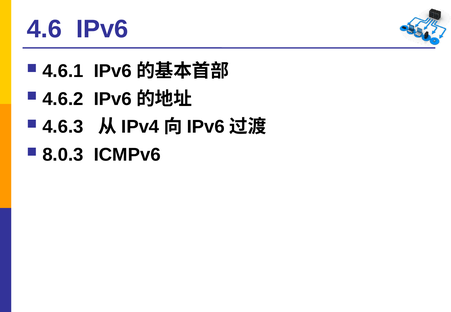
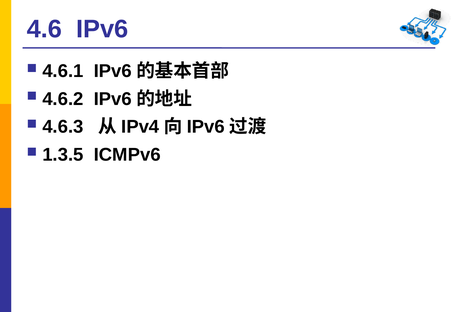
8.0.3: 8.0.3 -> 1.3.5
